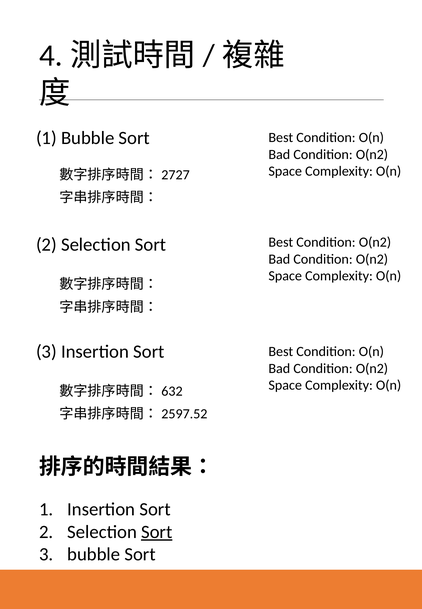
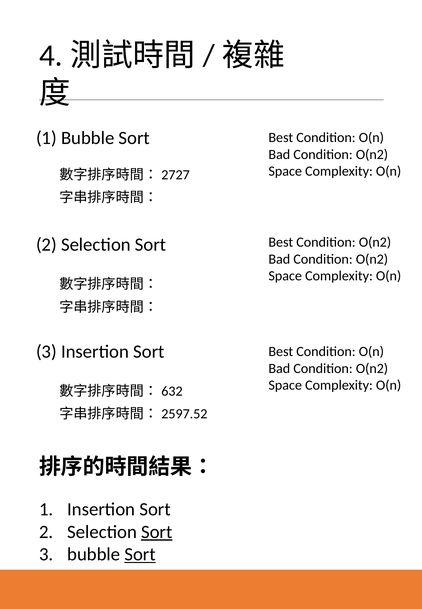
Sort at (140, 555) underline: none -> present
